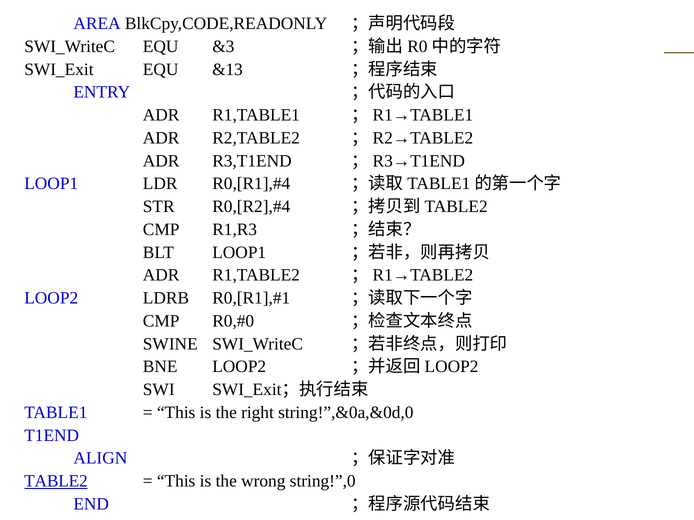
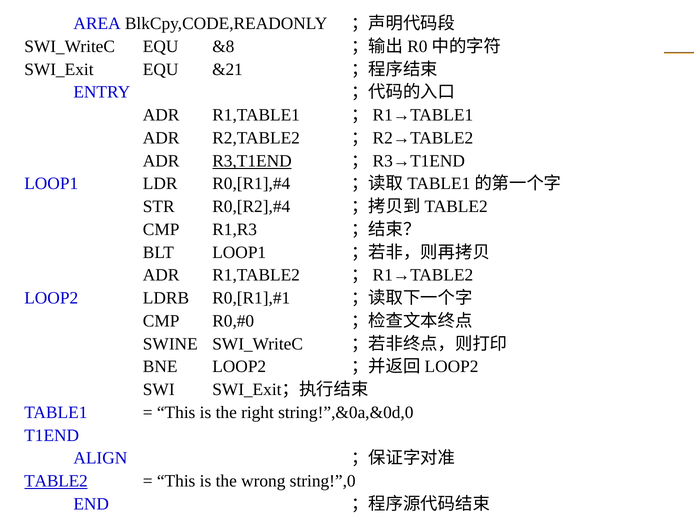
&3: &3 -> &8
&13: &13 -> &21
R3,T1END underline: none -> present
